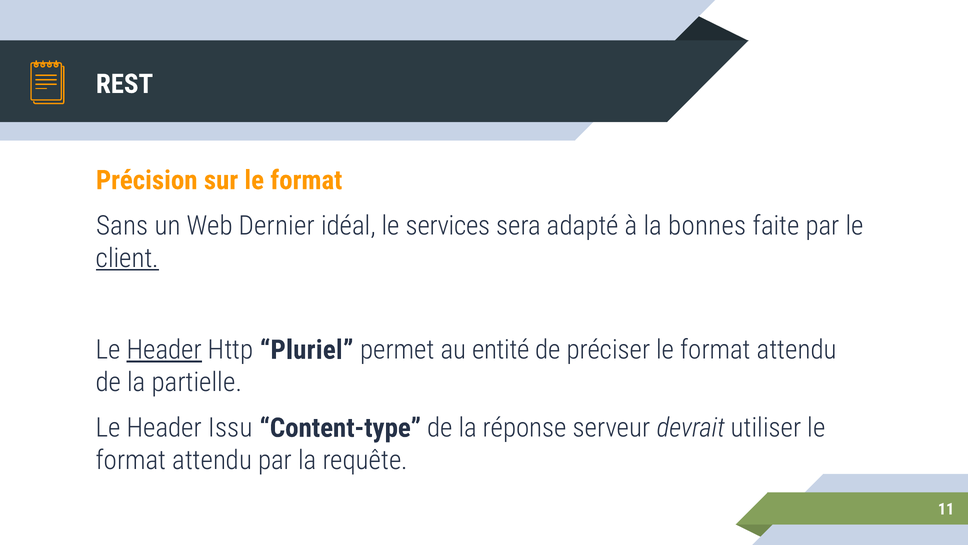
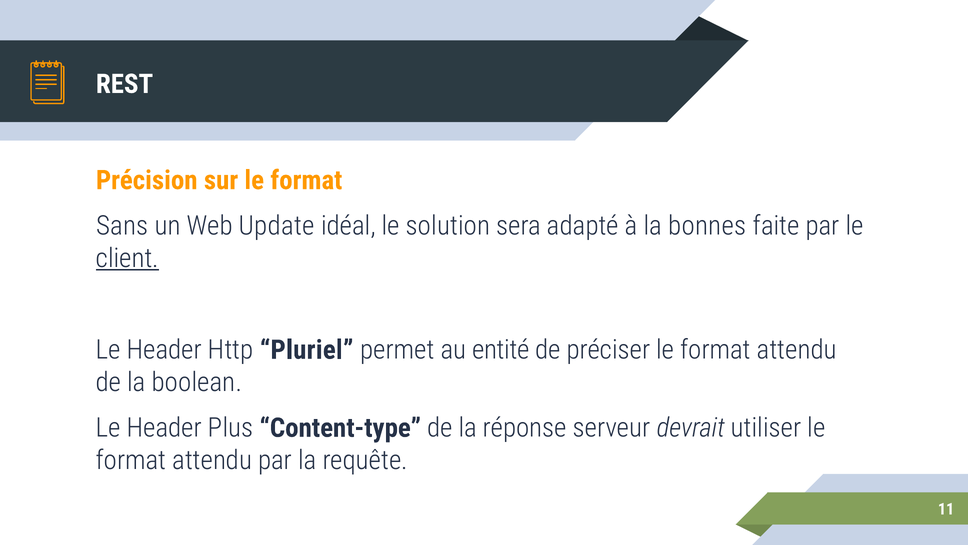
Dernier: Dernier -> Update
services: services -> solution
Header at (164, 350) underline: present -> none
partielle: partielle -> boolean
Issu: Issu -> Plus
